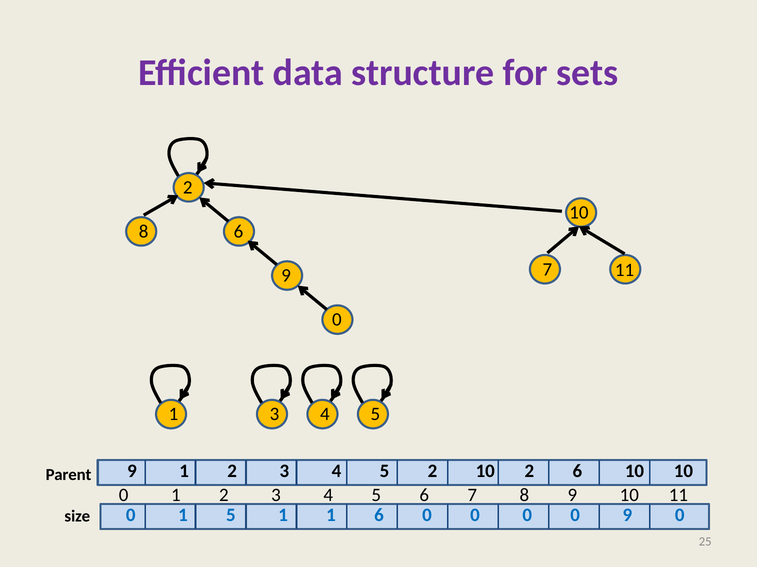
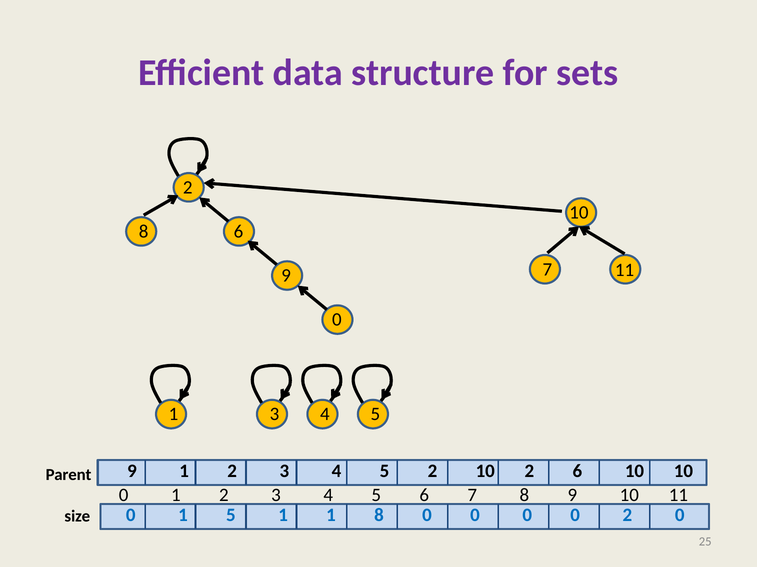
1 6: 6 -> 8
0 9: 9 -> 2
